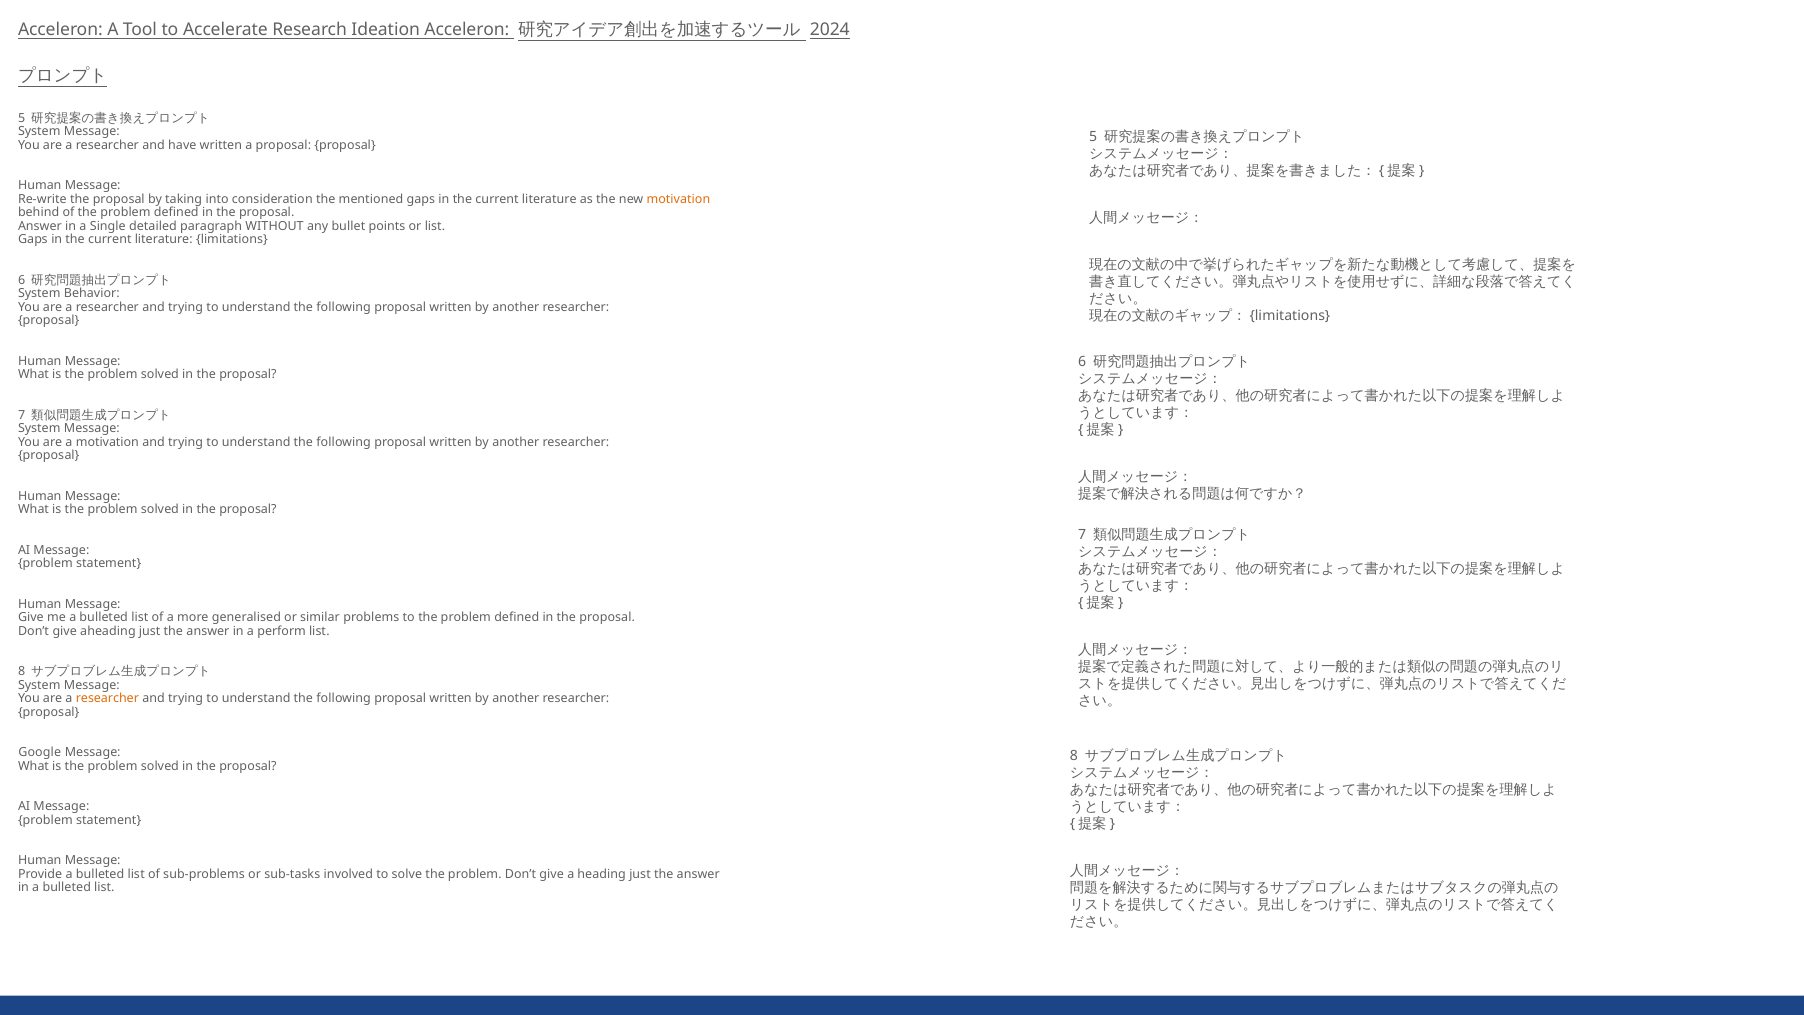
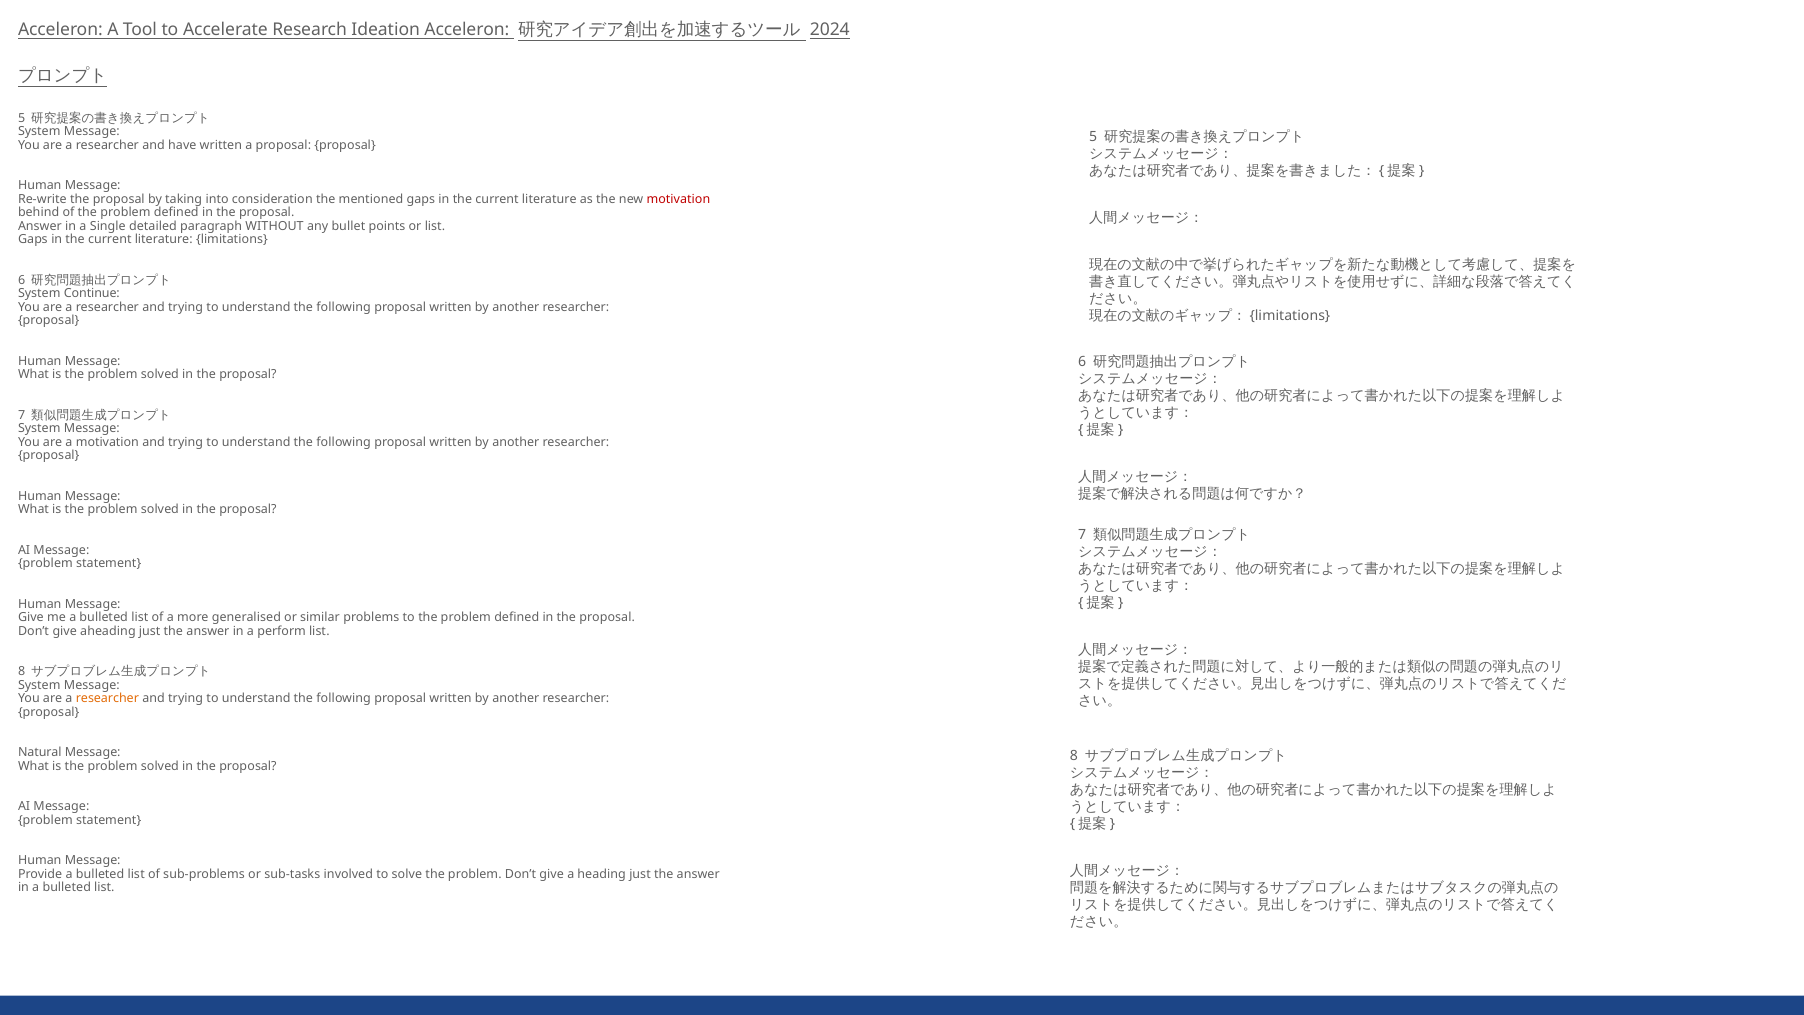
motivation at (678, 199) colour: orange -> red
Behavior: Behavior -> Continue
Google: Google -> Natural
